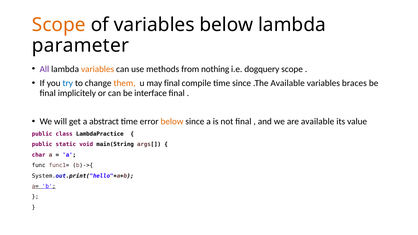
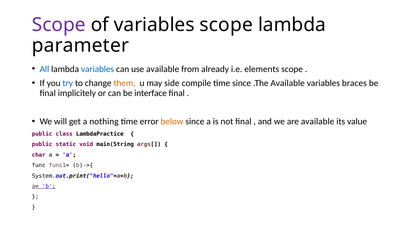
Scope at (59, 25) colour: orange -> purple
variables below: below -> scope
All colour: purple -> blue
variables at (98, 69) colour: orange -> blue
use methods: methods -> available
nothing: nothing -> already
dogquery: dogquery -> elements
may final: final -> side
abstract: abstract -> nothing
